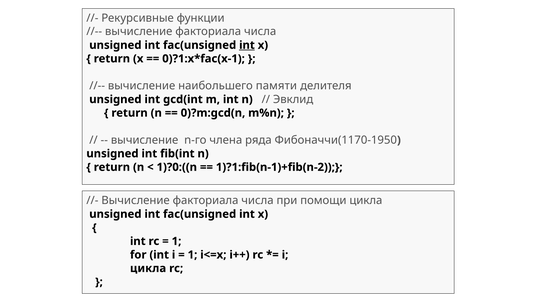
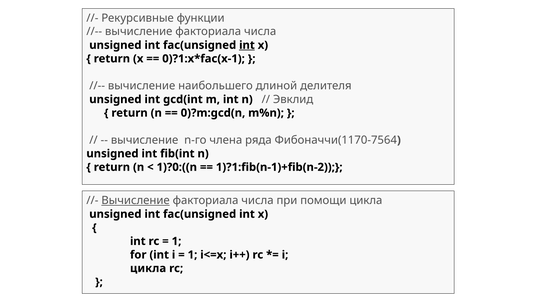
памяти: памяти -> длиной
Фибоначчи(1170-1950: Фибоначчи(1170-1950 -> Фибоначчи(1170-7564
Вычисление at (136, 201) underline: none -> present
